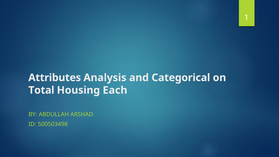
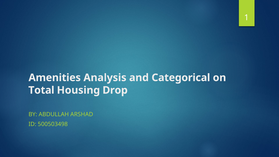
Attributes: Attributes -> Amenities
Each: Each -> Drop
